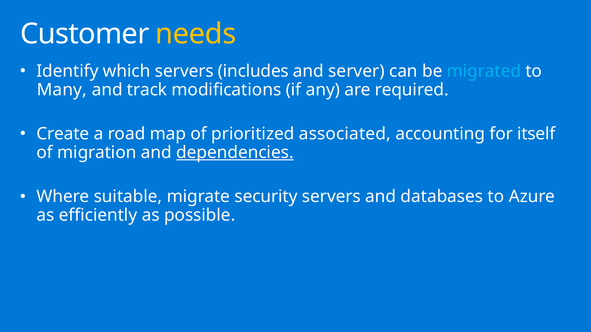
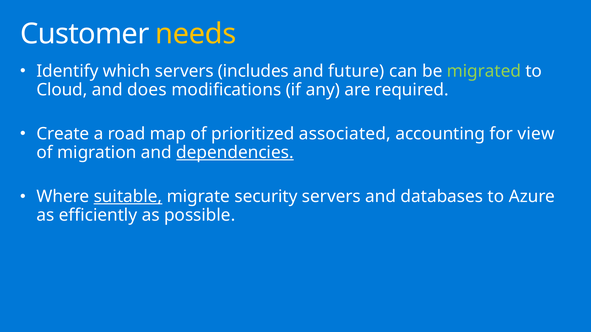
server: server -> future
migrated colour: light blue -> light green
Many: Many -> Cloud
track: track -> does
itself: itself -> view
suitable underline: none -> present
